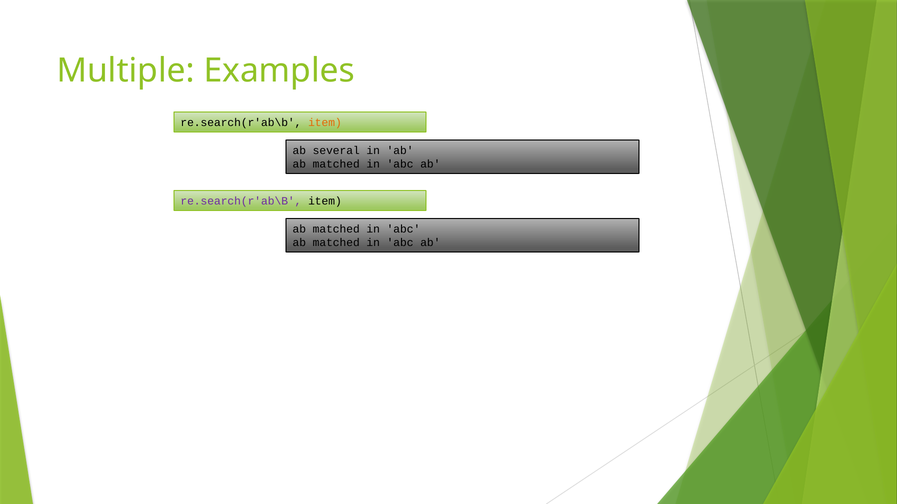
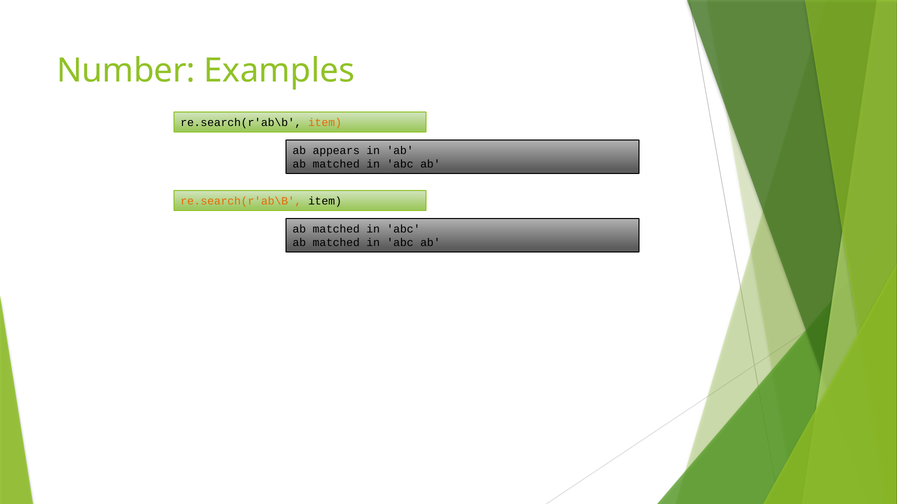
Multiple: Multiple -> Number
several: several -> appears
re.search(r'ab\B at (241, 201) colour: purple -> orange
